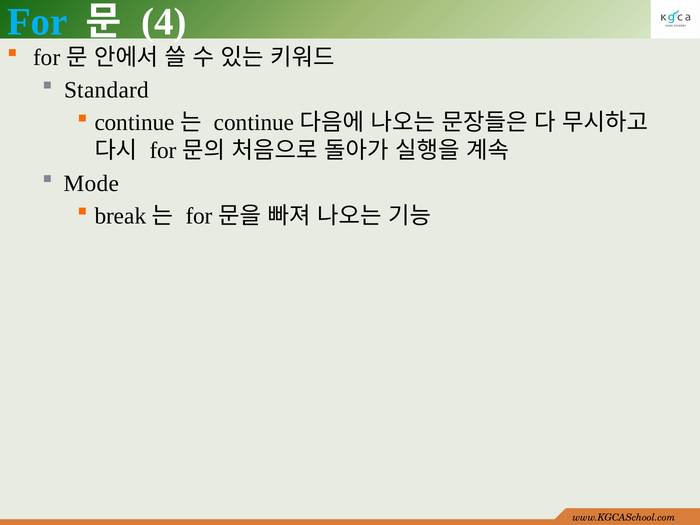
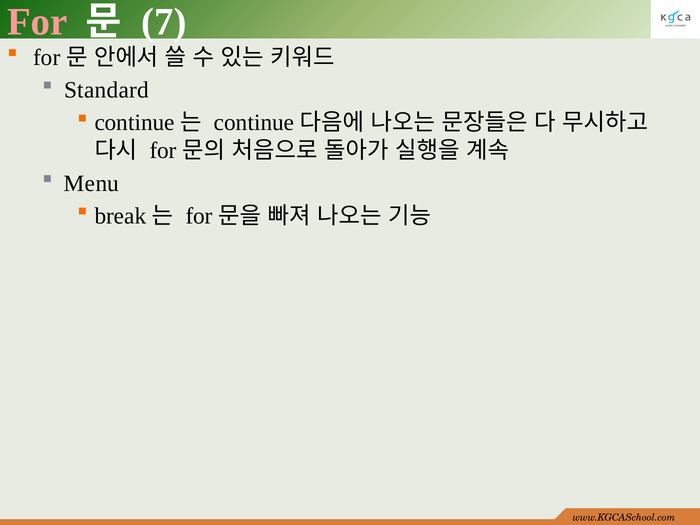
For colour: light blue -> pink
4: 4 -> 7
Mode: Mode -> Menu
